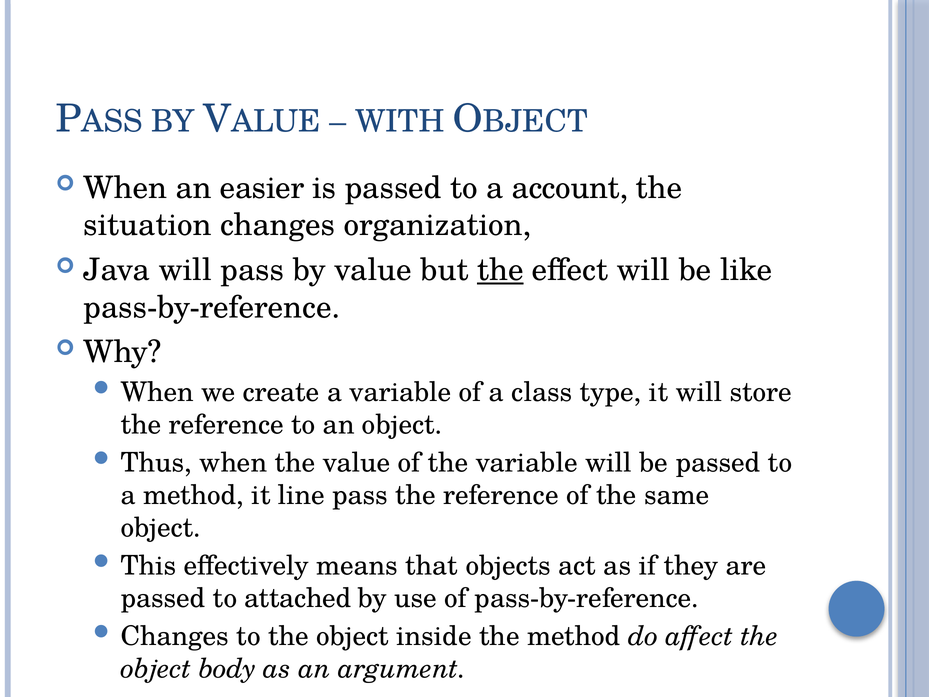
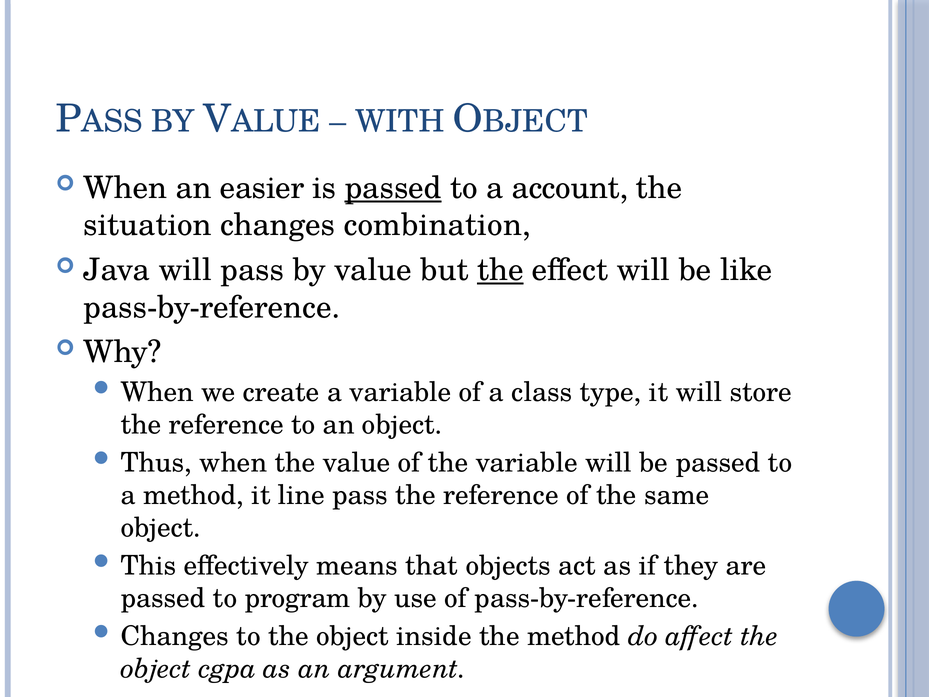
passed at (393, 188) underline: none -> present
organization: organization -> combination
attached: attached -> program
body: body -> cgpa
